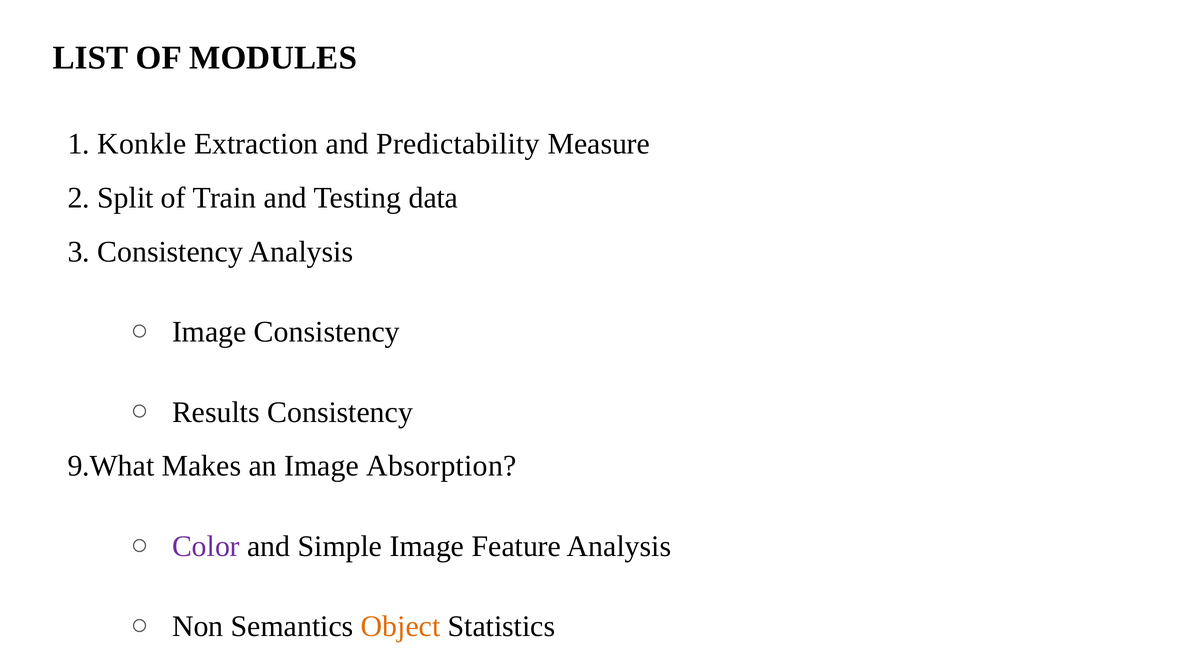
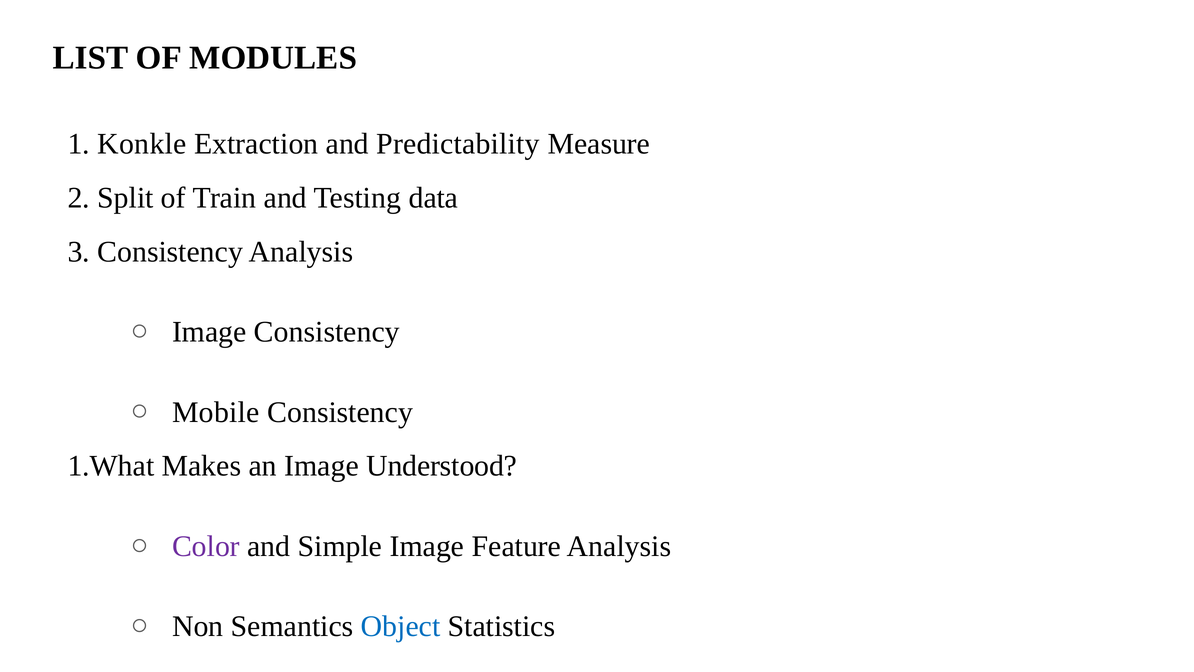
Results: Results -> Mobile
9.What: 9.What -> 1.What
Absorption: Absorption -> Understood
Object colour: orange -> blue
